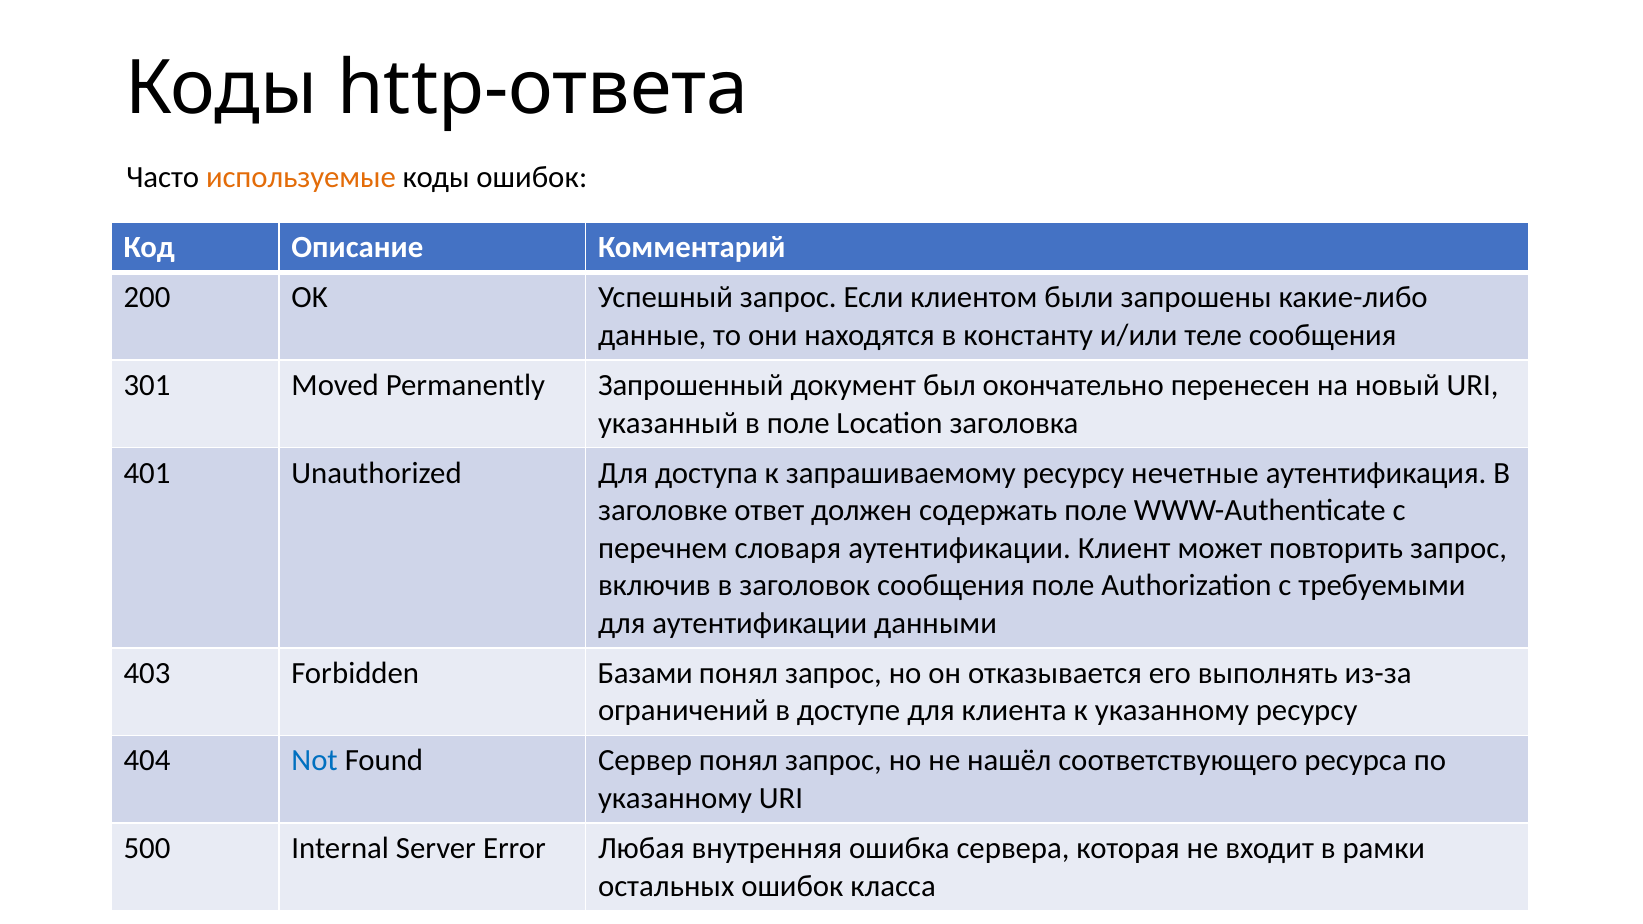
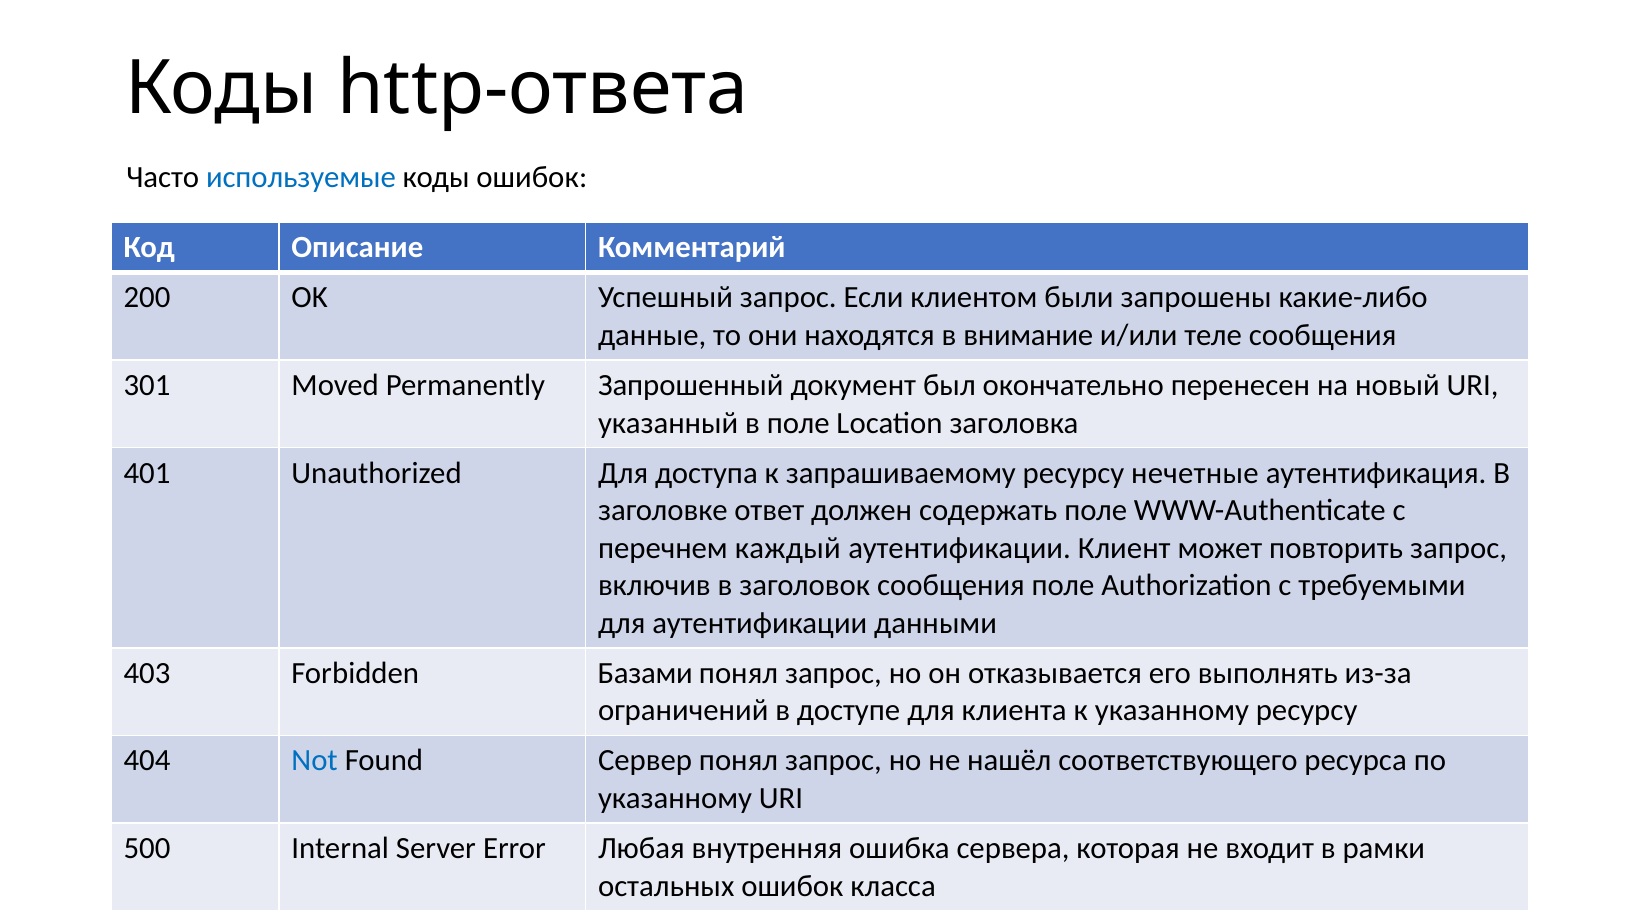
используемые colour: orange -> blue
константу: константу -> внимание
словаря: словаря -> каждый
